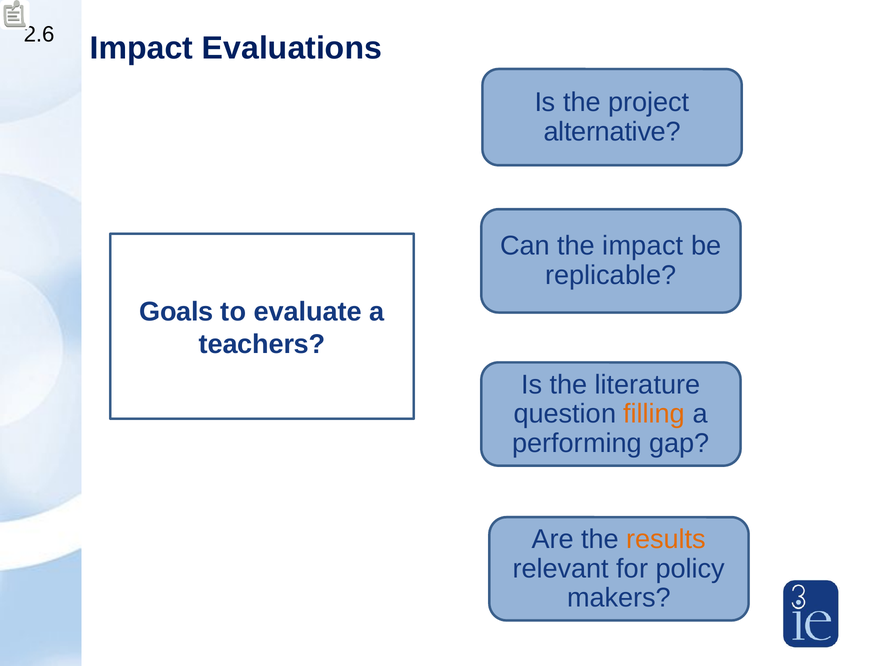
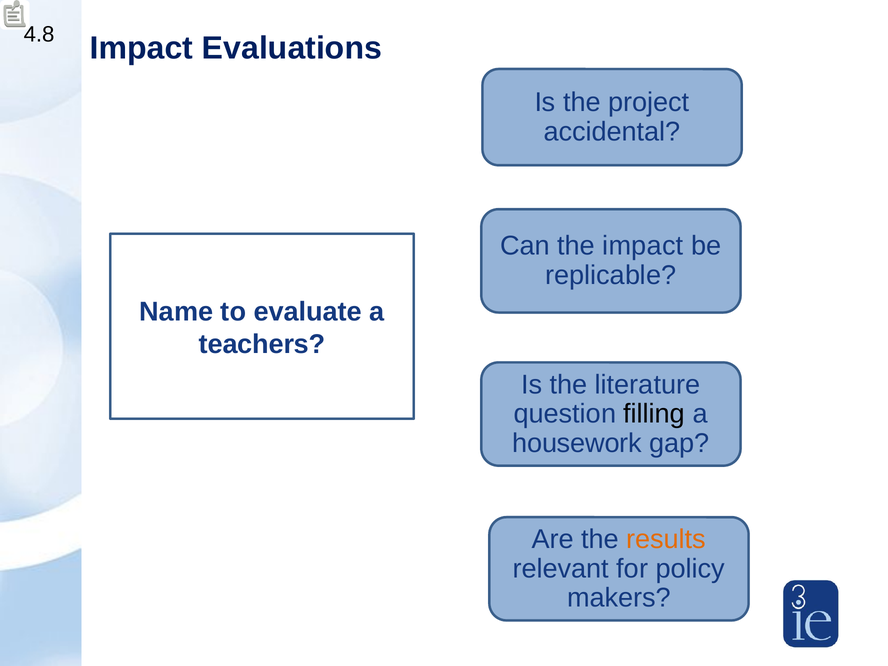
2.6: 2.6 -> 4.8
alternative: alternative -> accidental
Goals: Goals -> Name
filling colour: orange -> black
performing: performing -> housework
